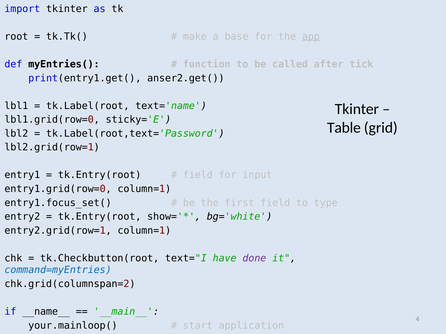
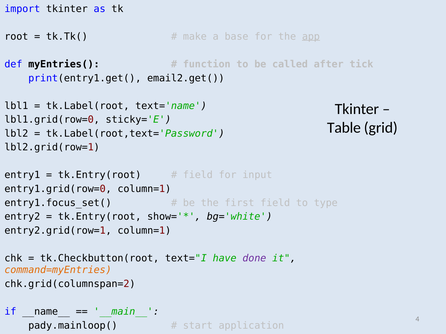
anser2.get(: anser2.get( -> email2.get(
command=myEntries colour: blue -> orange
your.mainloop(: your.mainloop( -> pady.mainloop(
